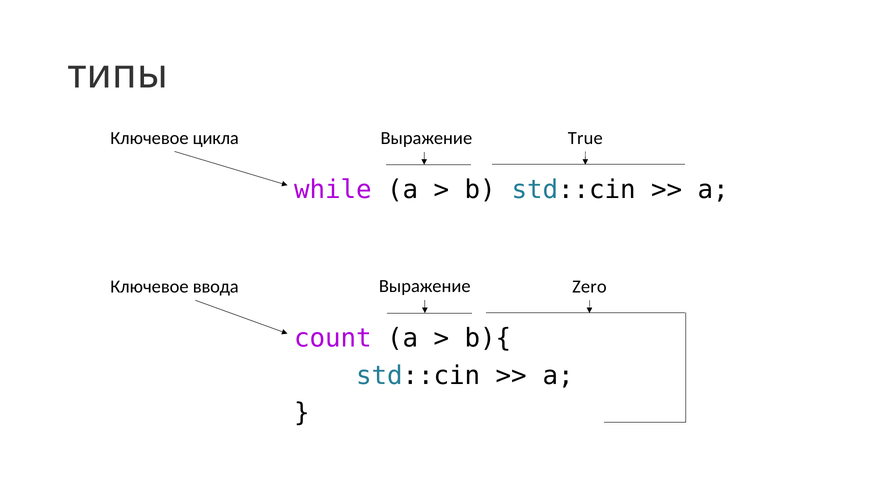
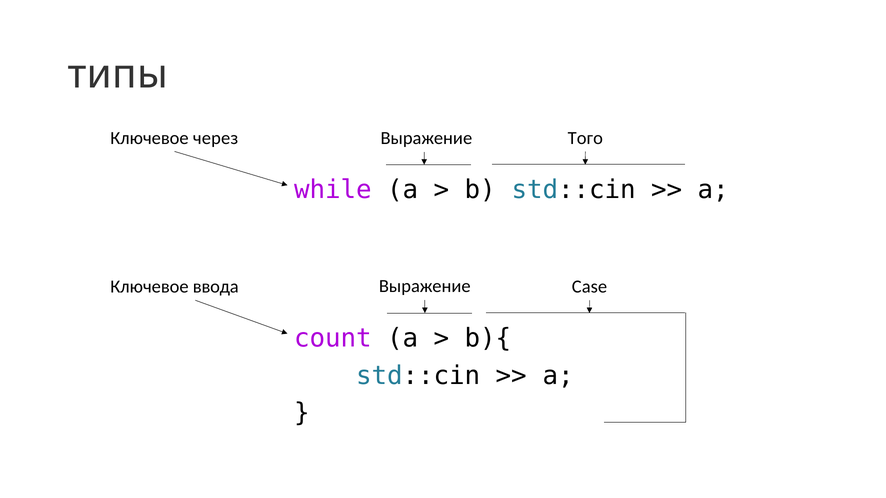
цикла: цикла -> через
True: True -> Того
Zero: Zero -> Case
